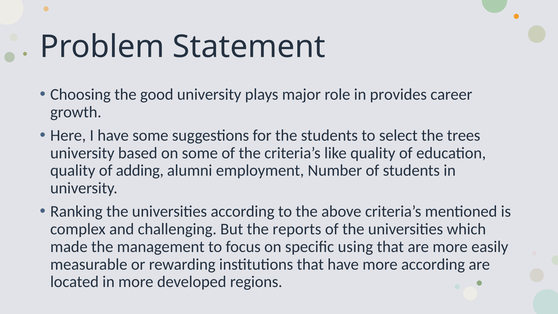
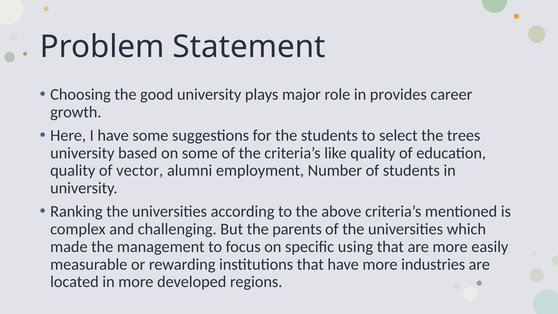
adding: adding -> vector
reports: reports -> parents
more according: according -> industries
